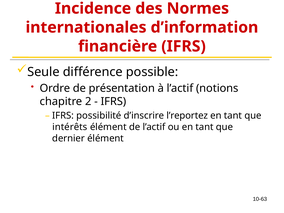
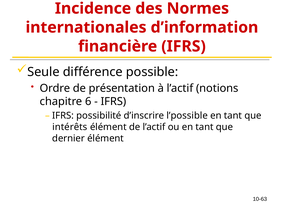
2: 2 -> 6
l’reportez: l’reportez -> l’possible
